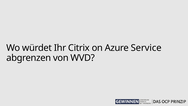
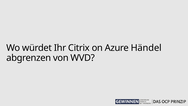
Service: Service -> Händel
